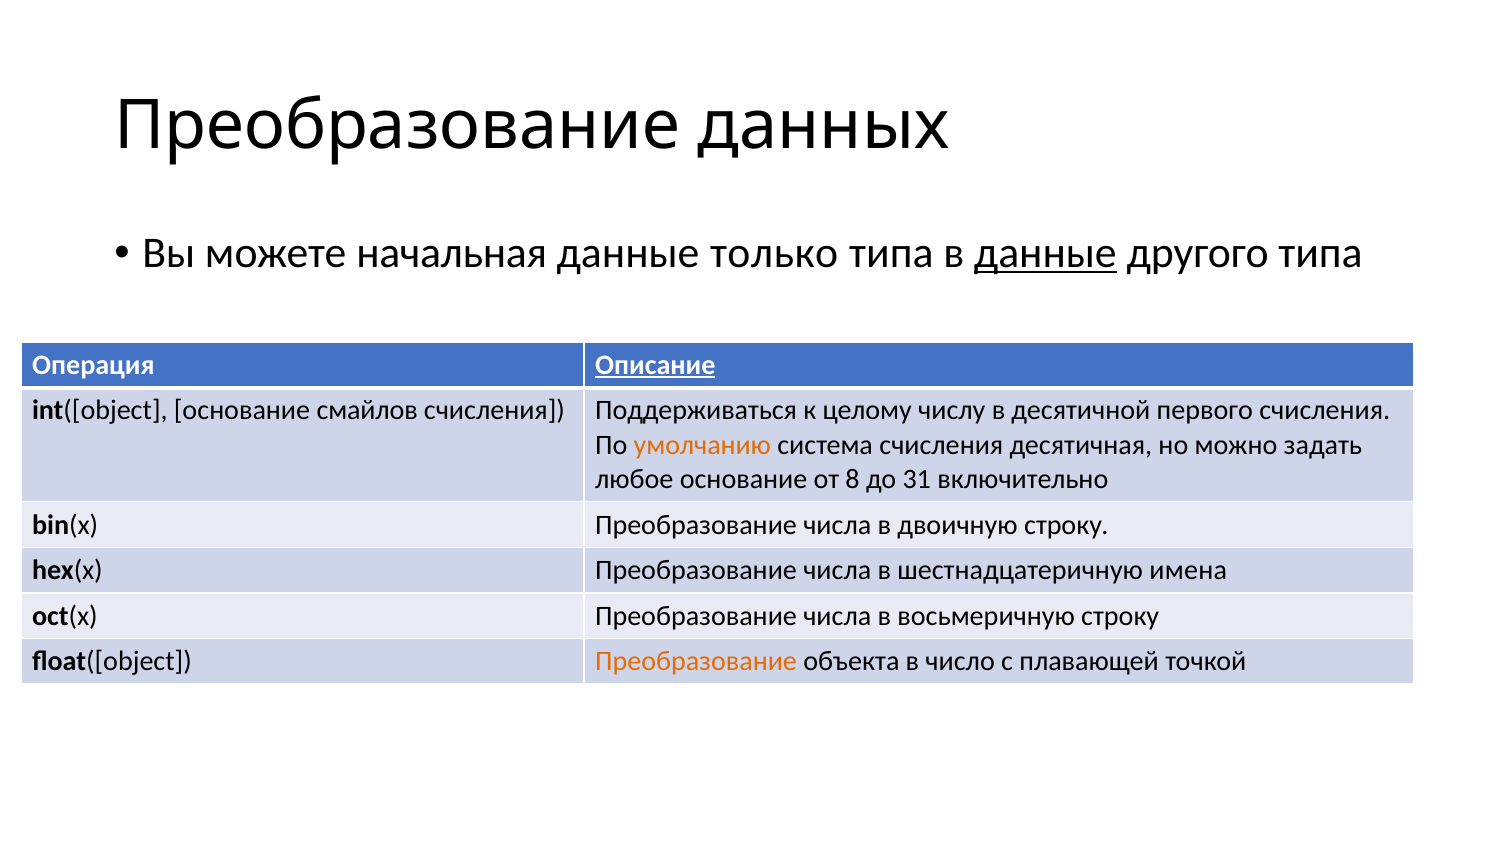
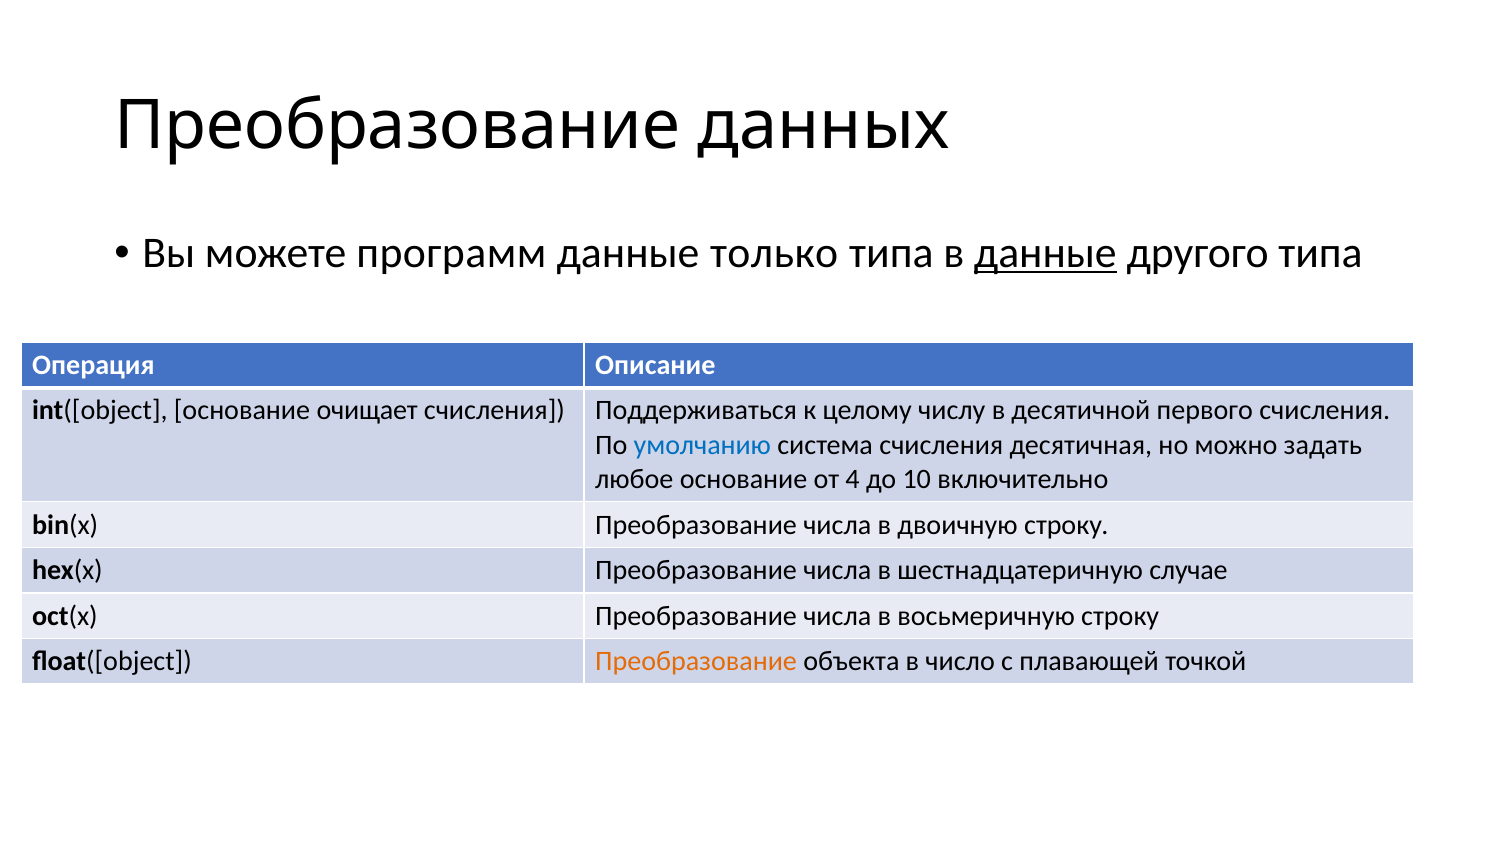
начальная: начальная -> программ
Описание underline: present -> none
смайлов: смайлов -> очищает
умолчанию colour: orange -> blue
8: 8 -> 4
31: 31 -> 10
имена: имена -> случае
